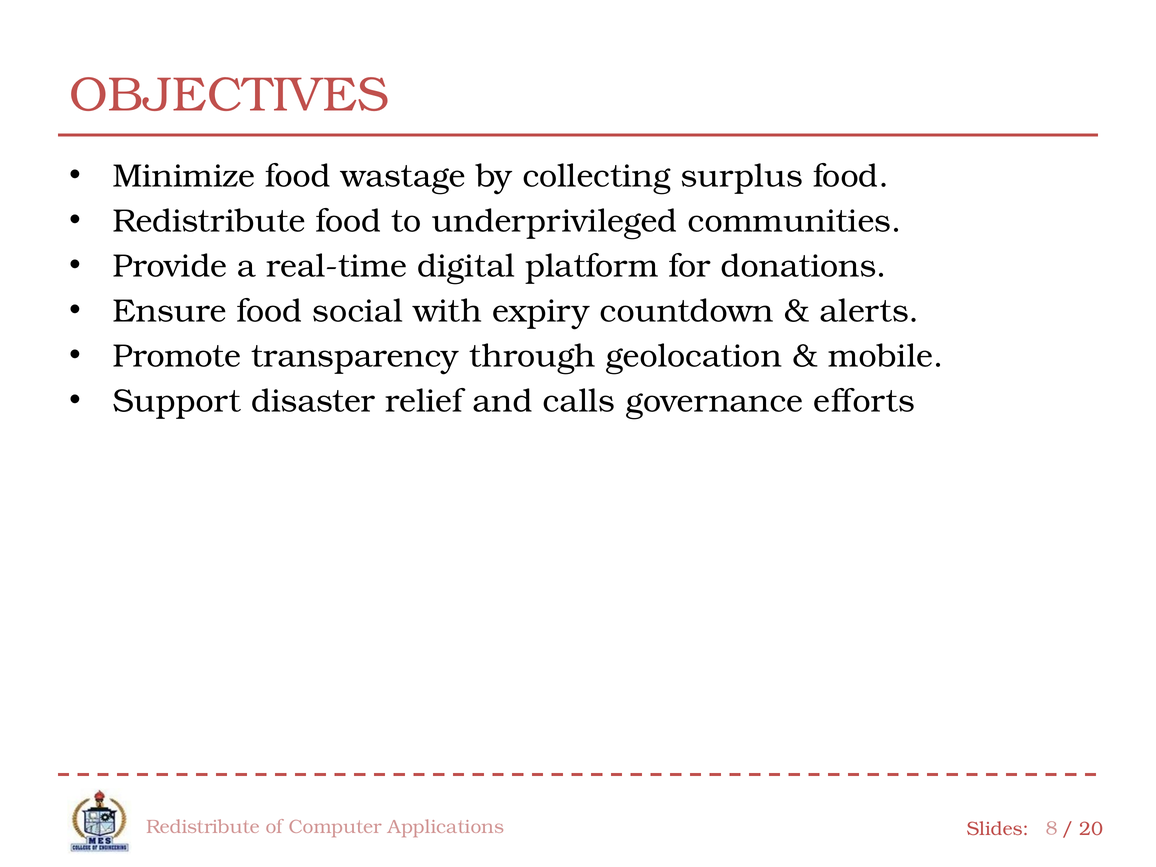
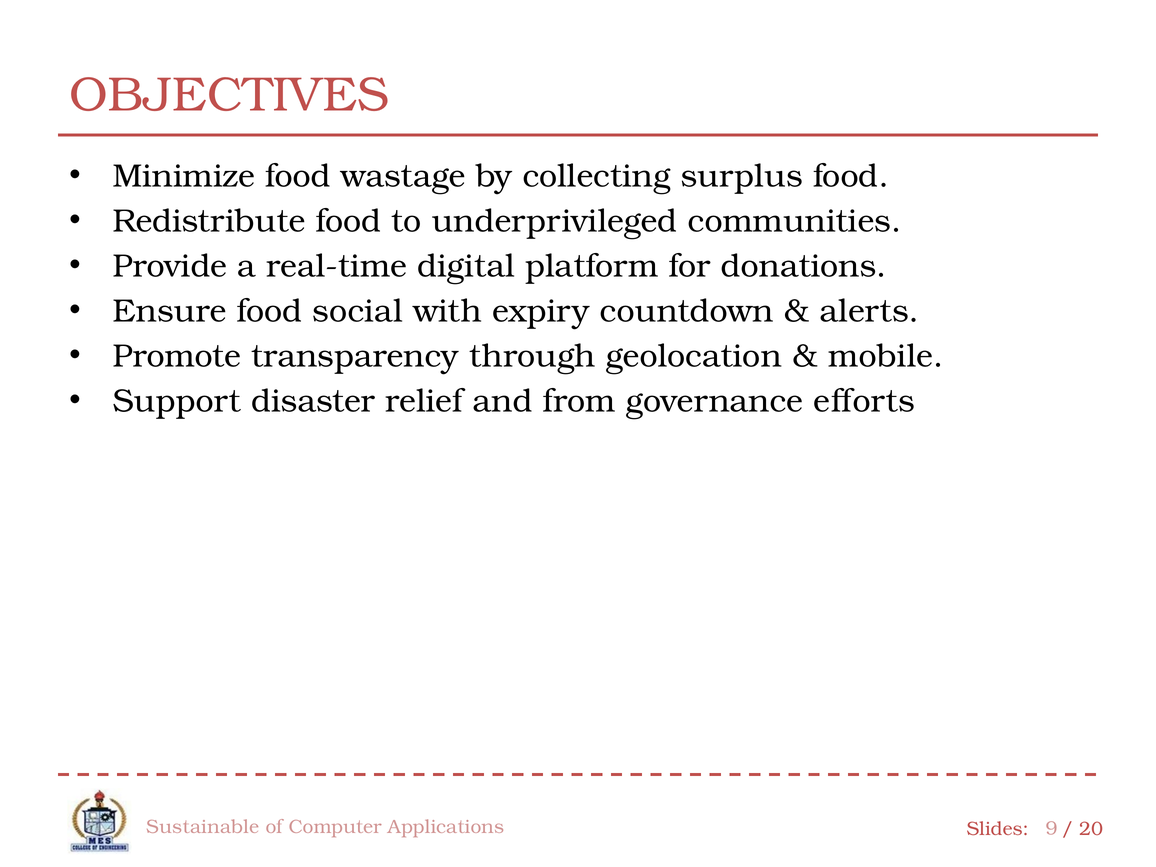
calls: calls -> from
Redistribute at (203, 827): Redistribute -> Sustainable
8: 8 -> 9
